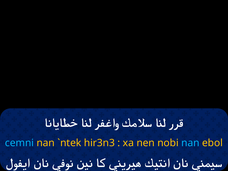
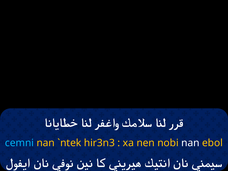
nan at (190, 143) colour: light blue -> white
